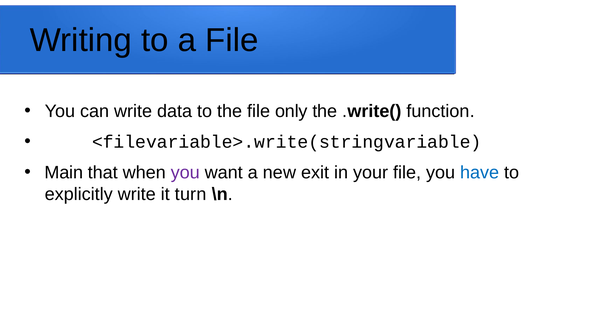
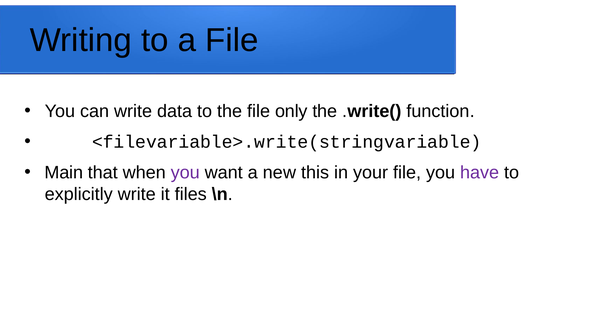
exit: exit -> this
have colour: blue -> purple
turn: turn -> files
